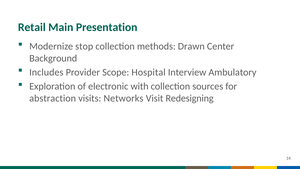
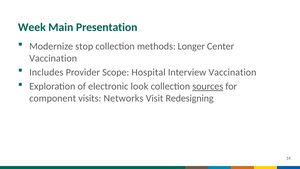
Retail: Retail -> Week
Drawn: Drawn -> Longer
Background at (53, 58): Background -> Vaccination
Interview Ambulatory: Ambulatory -> Vaccination
with: with -> look
sources underline: none -> present
abstraction: abstraction -> component
